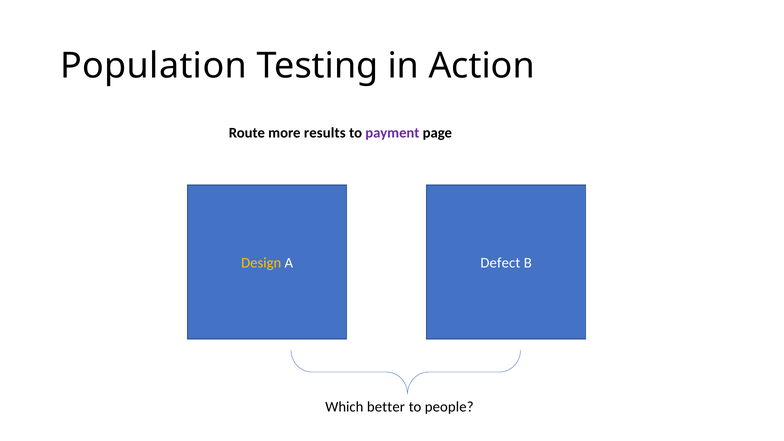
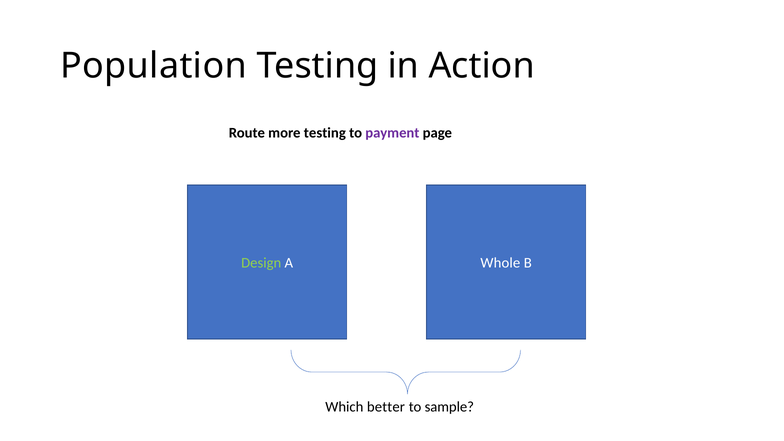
more results: results -> testing
Design colour: yellow -> light green
Defect: Defect -> Whole
people: people -> sample
